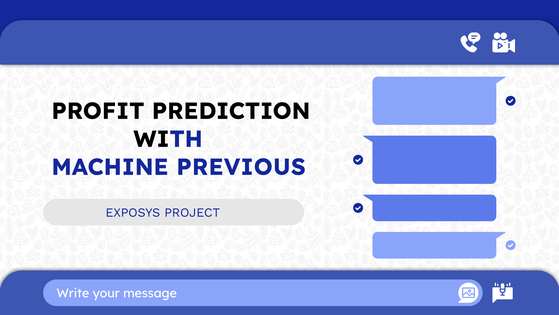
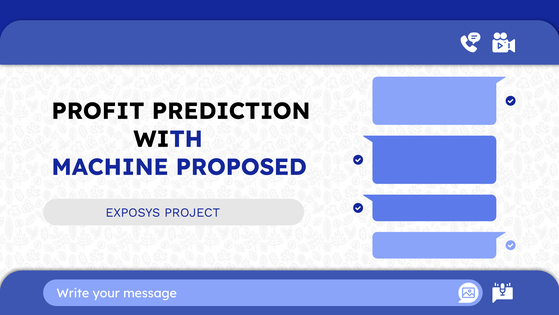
PREVIOUS: PREVIOUS -> PROPOSED
